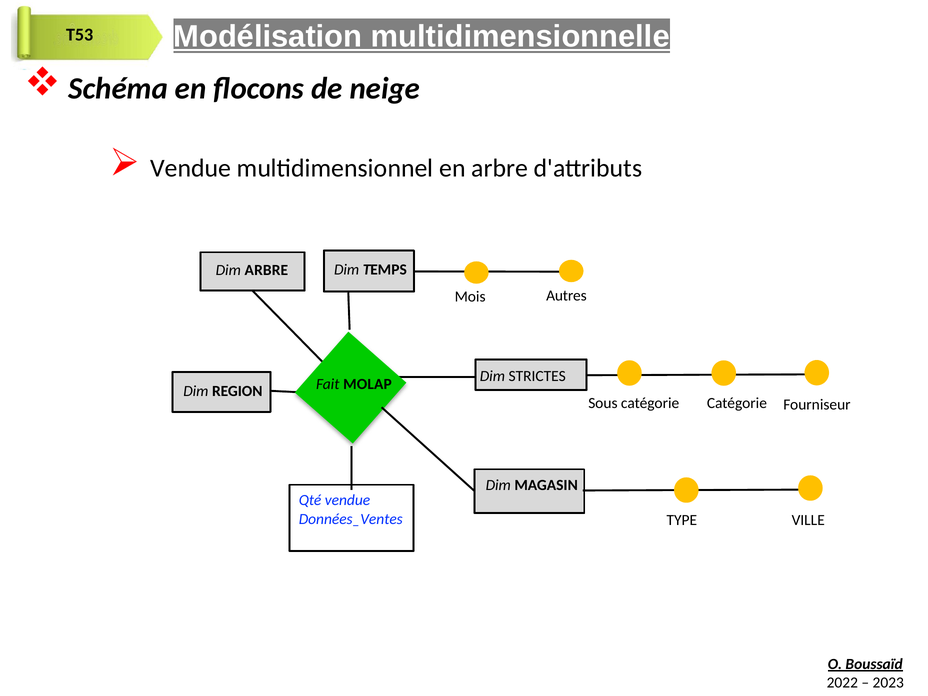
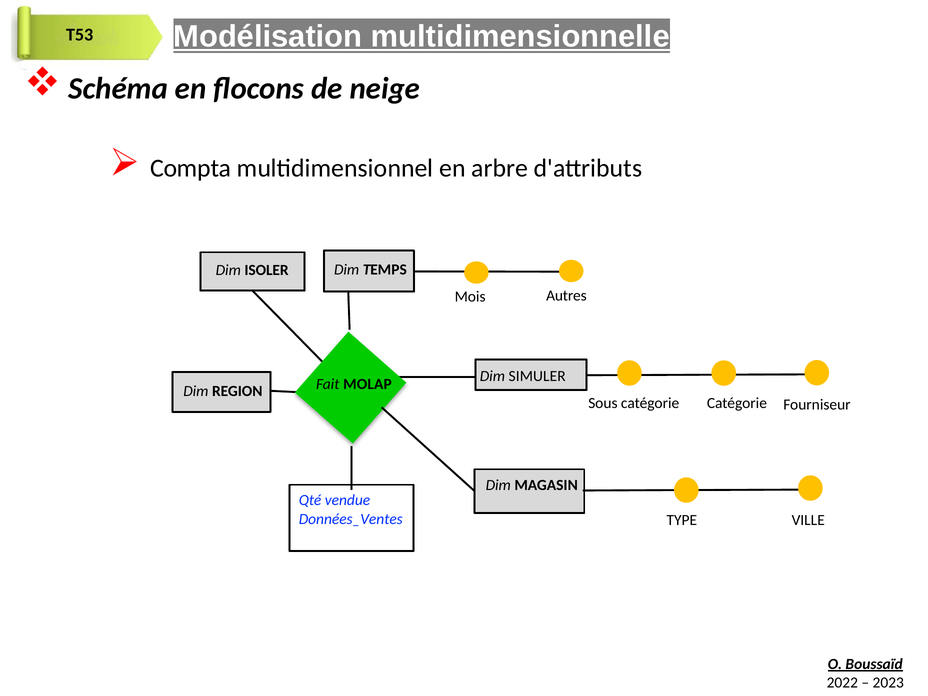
Vendue at (191, 168): Vendue -> Compta
Dim ARBRE: ARBRE -> ISOLER
STRICTES: STRICTES -> SIMULER
